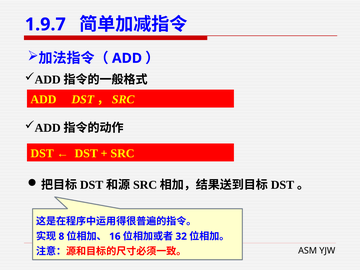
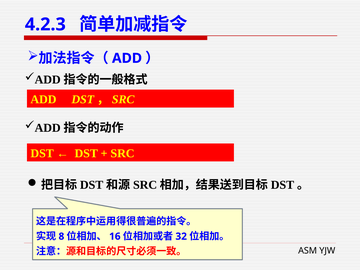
1.9.7: 1.9.7 -> 4.2.3
